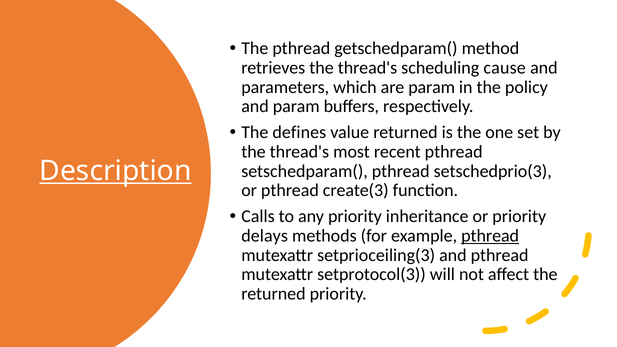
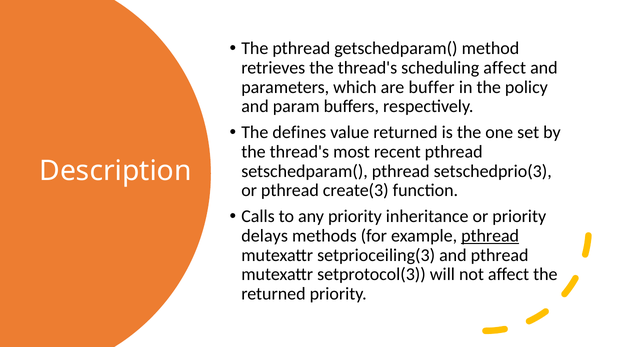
scheduling cause: cause -> affect
are param: param -> buffer
Description underline: present -> none
